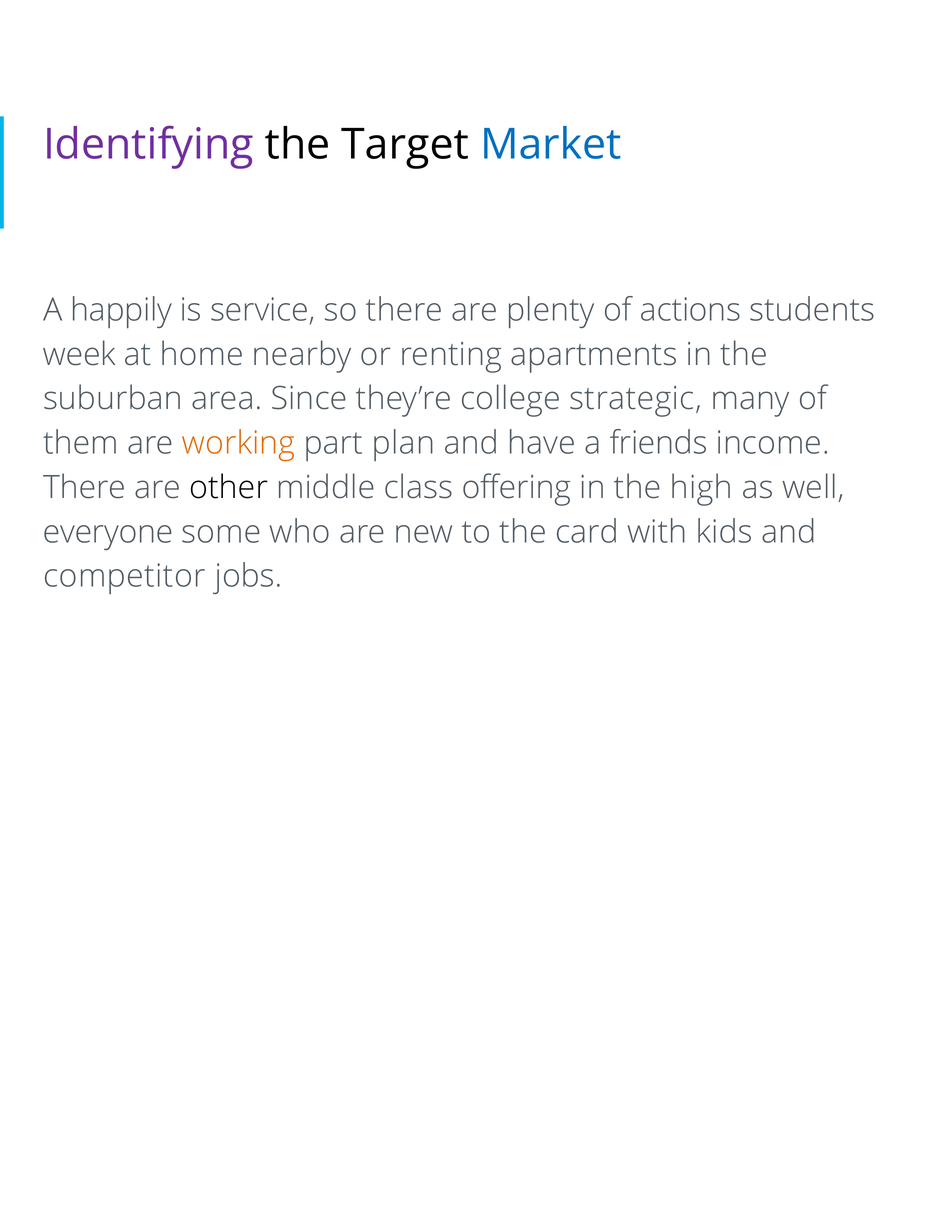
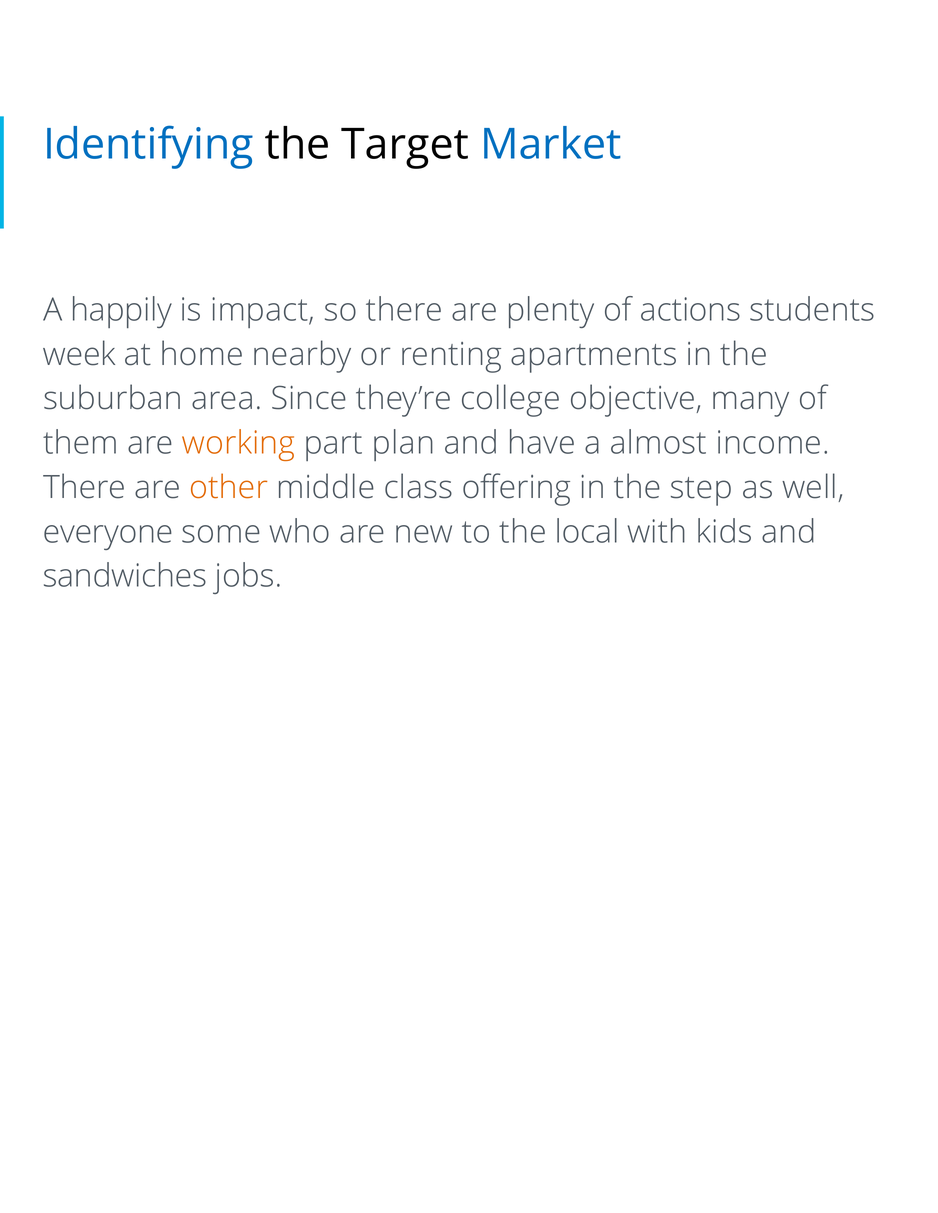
Identifying colour: purple -> blue
service: service -> impact
strategic: strategic -> objective
friends: friends -> almost
other colour: black -> orange
high: high -> step
card: card -> local
competitor: competitor -> sandwiches
